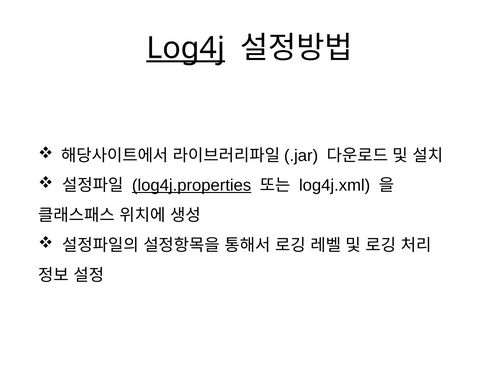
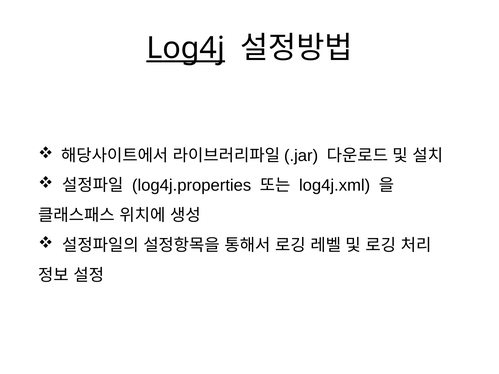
log4j.properties underline: present -> none
